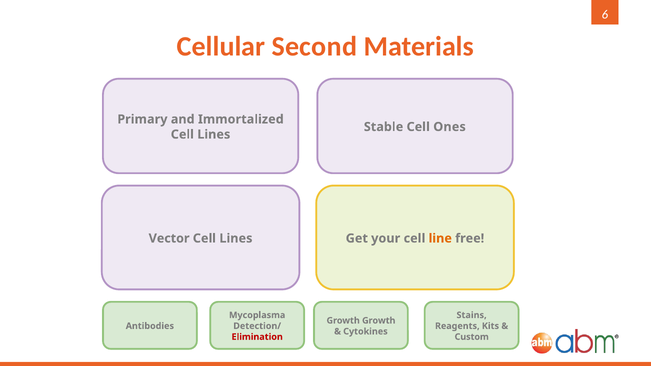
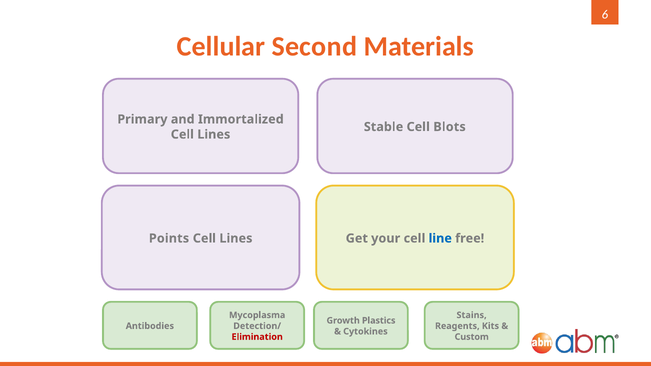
Ones: Ones -> Blots
Vector: Vector -> Points
line colour: orange -> blue
Growth Growth: Growth -> Plastics
